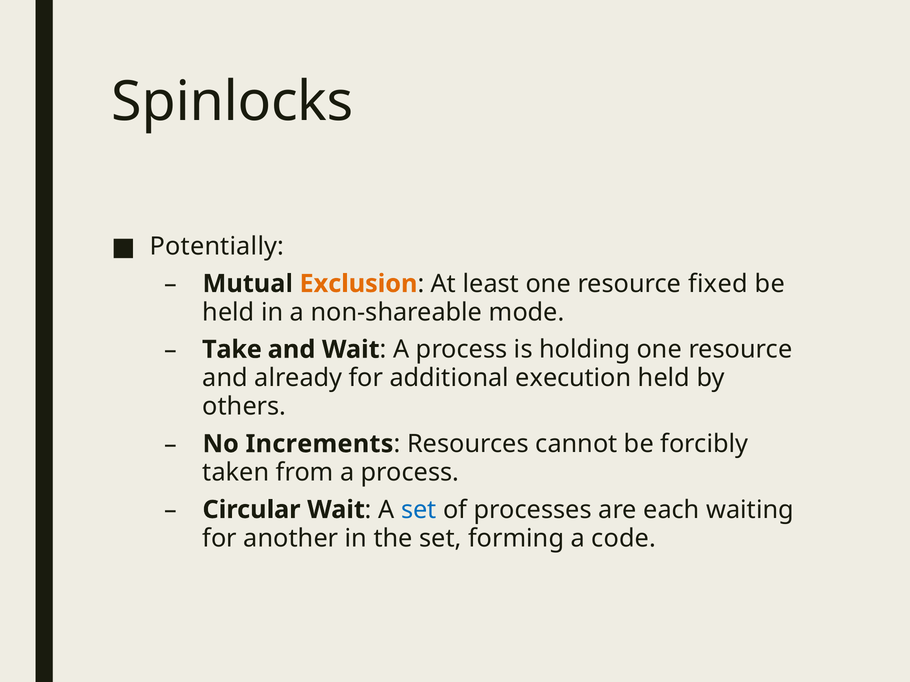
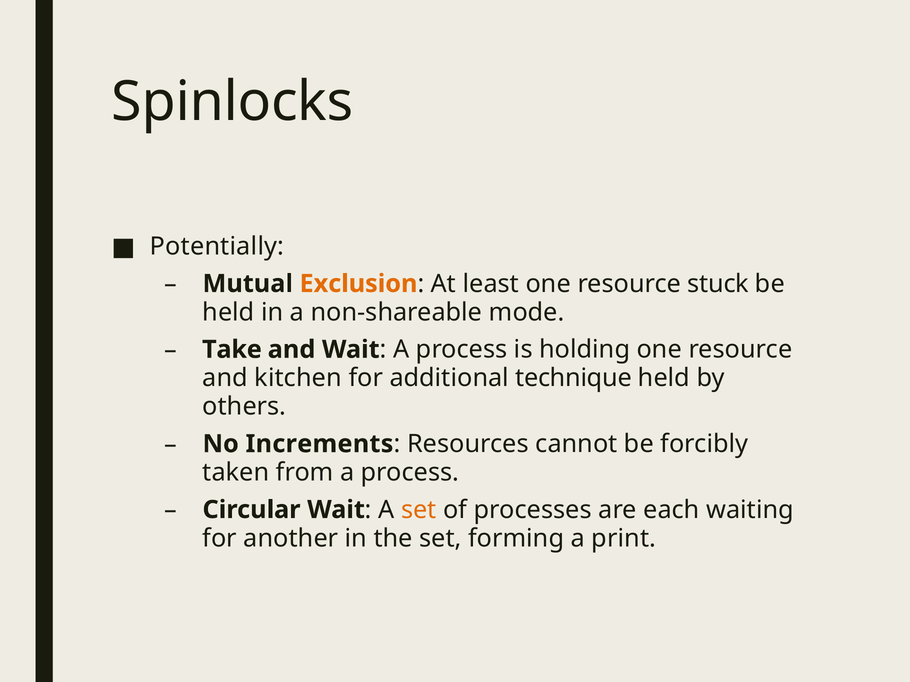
fixed: fixed -> stuck
already: already -> kitchen
execution: execution -> technique
set at (419, 510) colour: blue -> orange
code: code -> print
